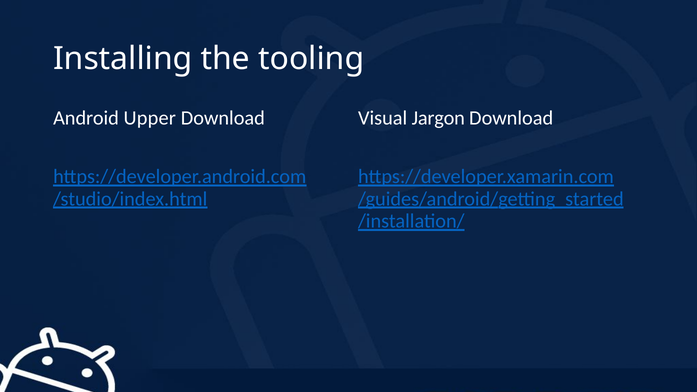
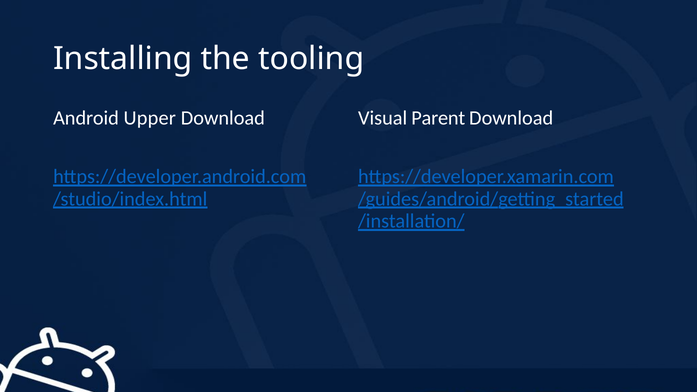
Jargon: Jargon -> Parent
